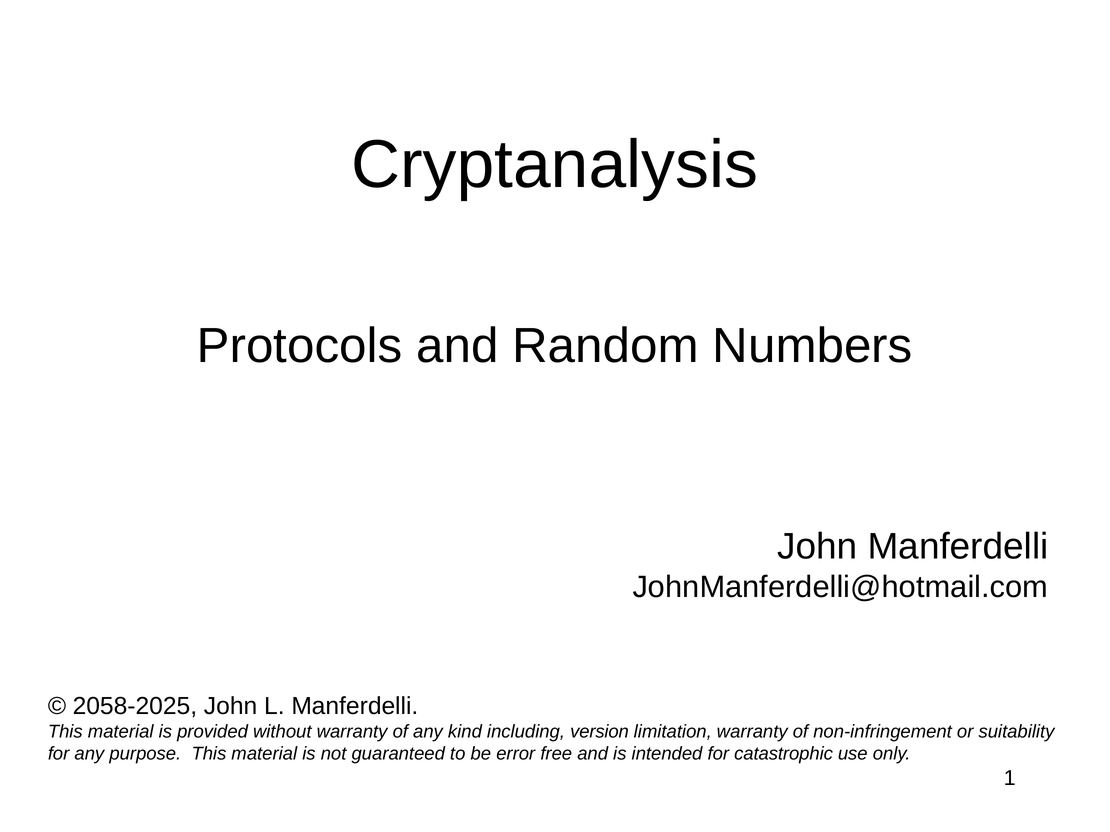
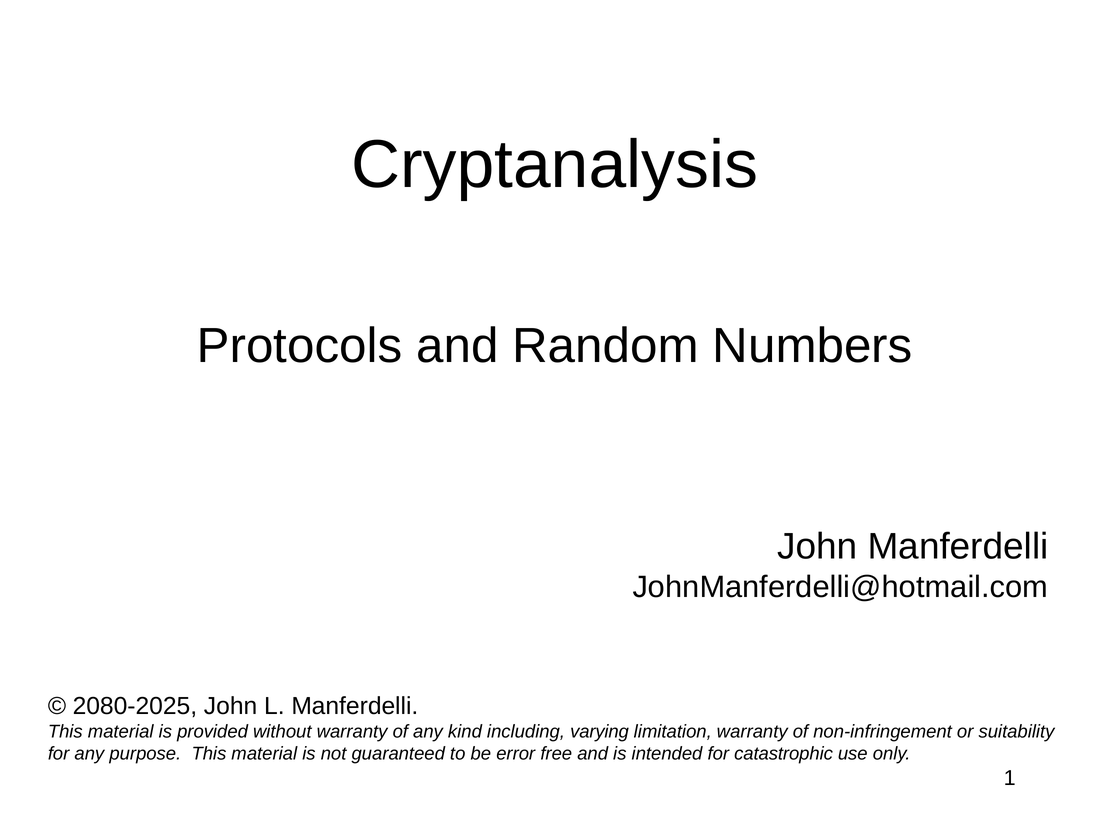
2058-2025: 2058-2025 -> 2080-2025
version: version -> varying
